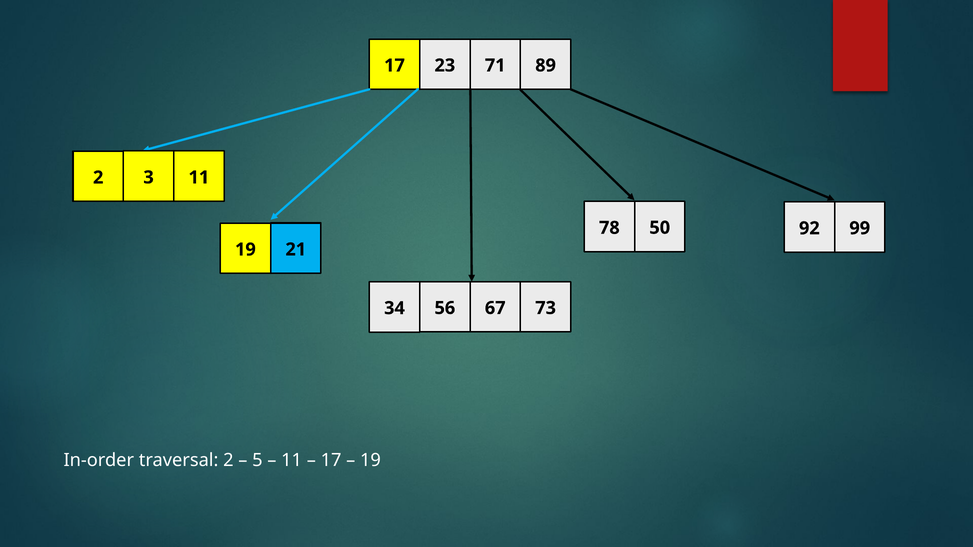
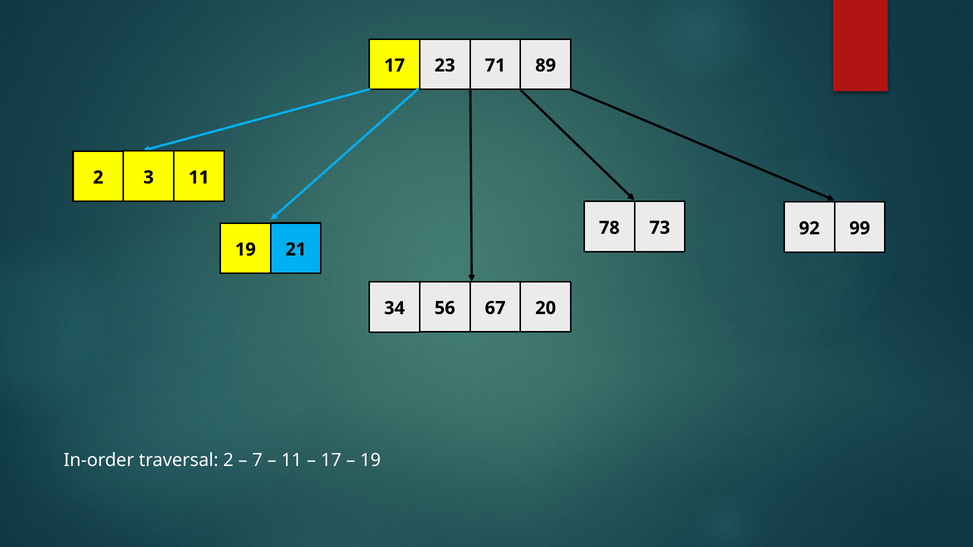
50: 50 -> 73
73: 73 -> 20
5: 5 -> 7
